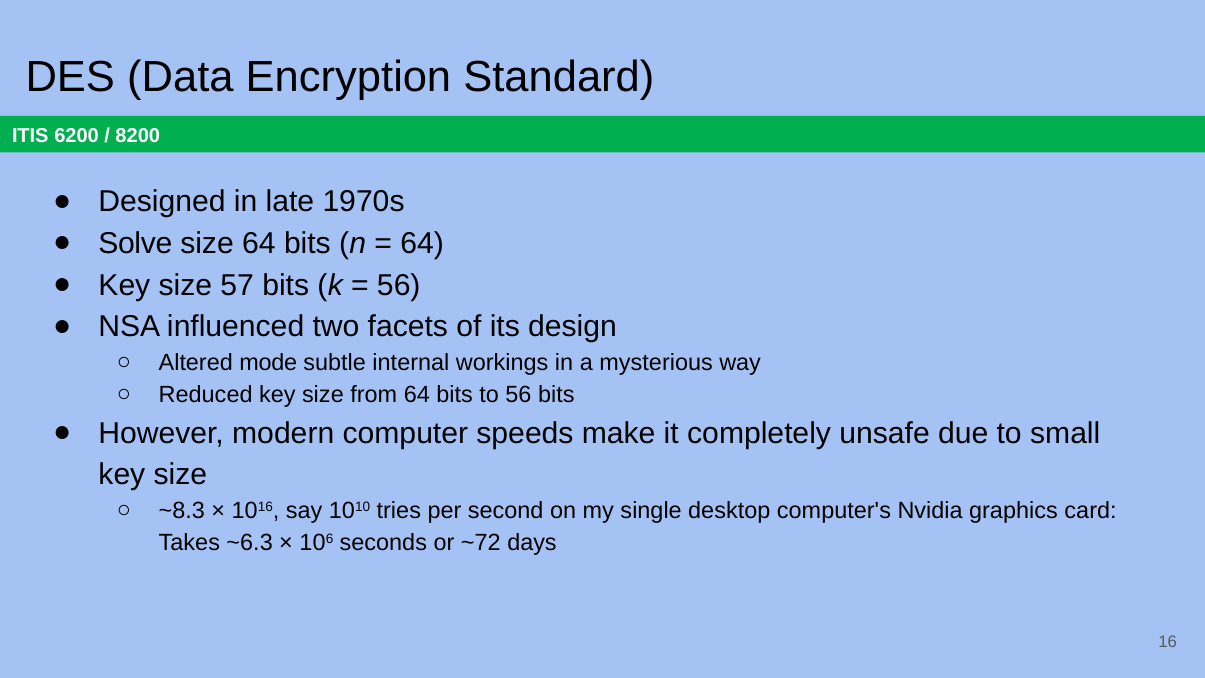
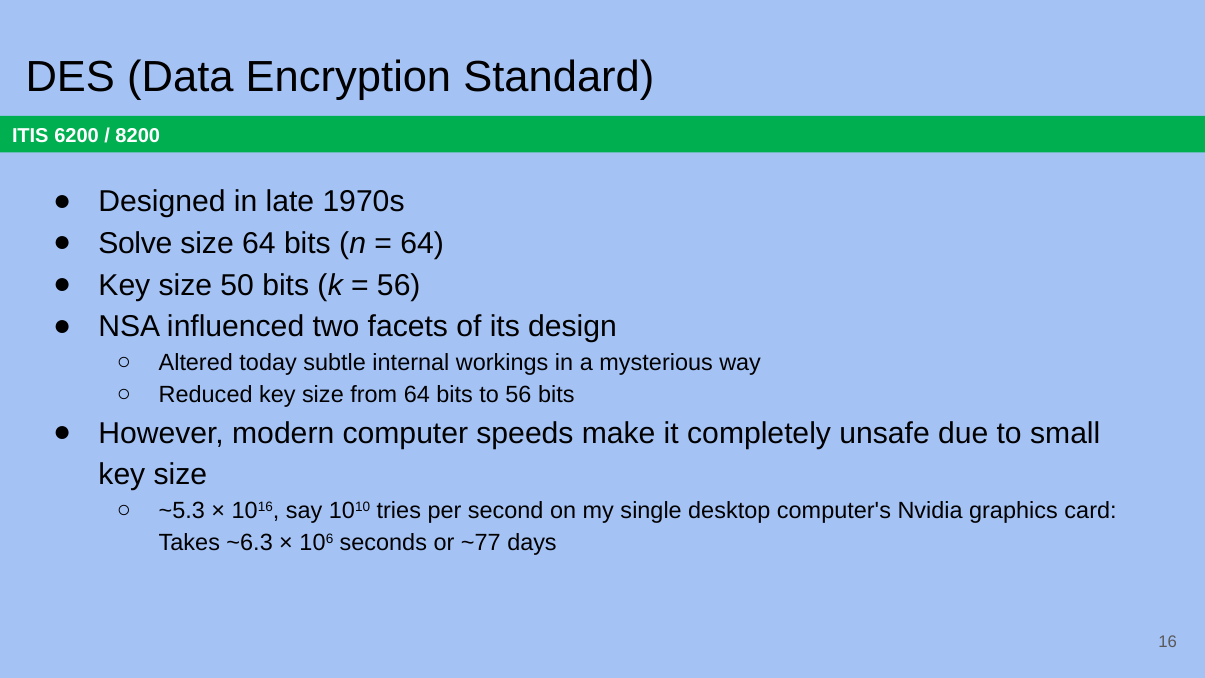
57: 57 -> 50
mode: mode -> today
~8.3: ~8.3 -> ~5.3
~72: ~72 -> ~77
